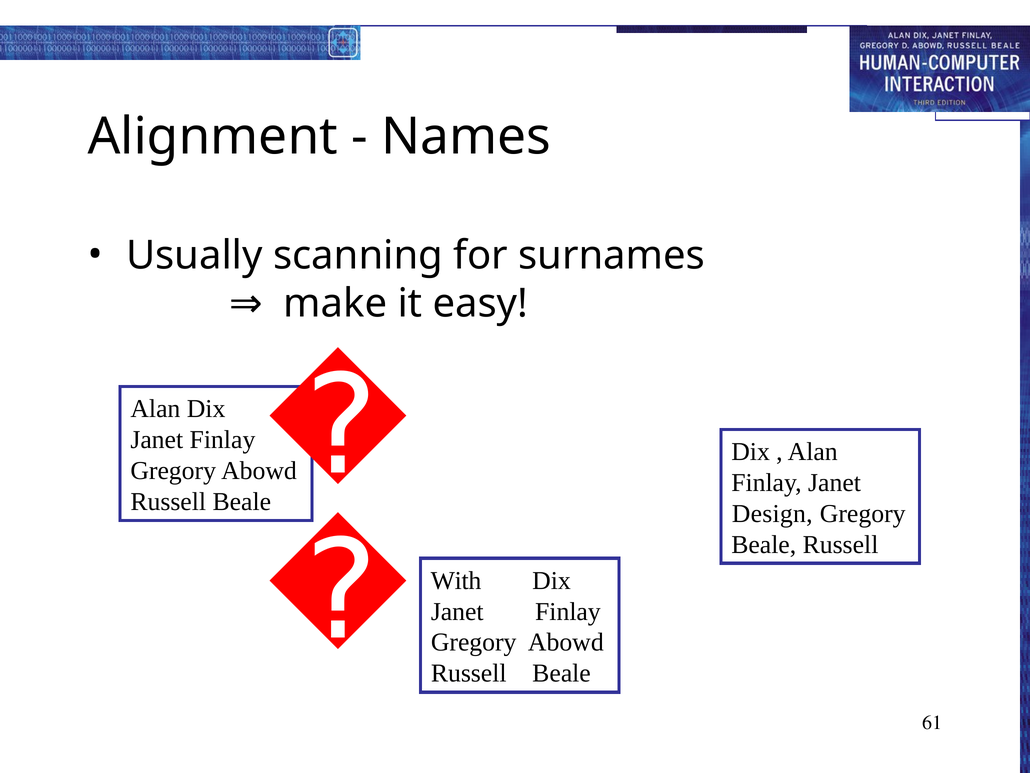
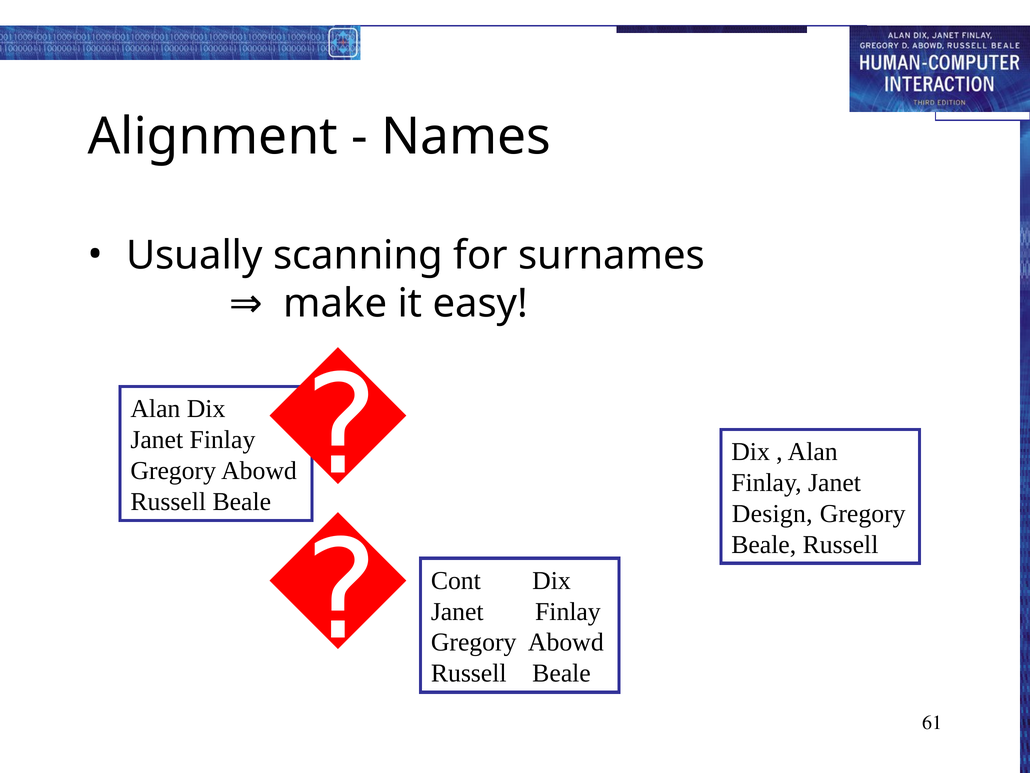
With: With -> Cont
